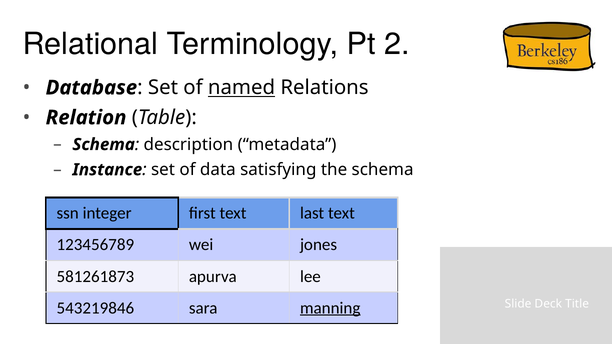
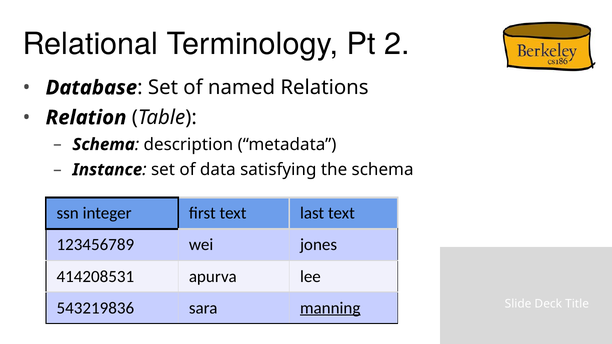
named underline: present -> none
581261873: 581261873 -> 414208531
543219846: 543219846 -> 543219836
